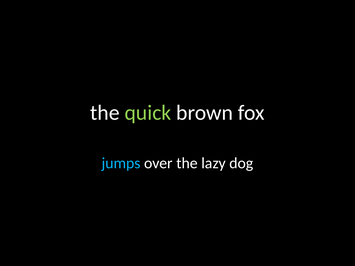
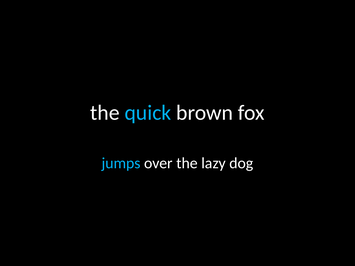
quick colour: light green -> light blue
